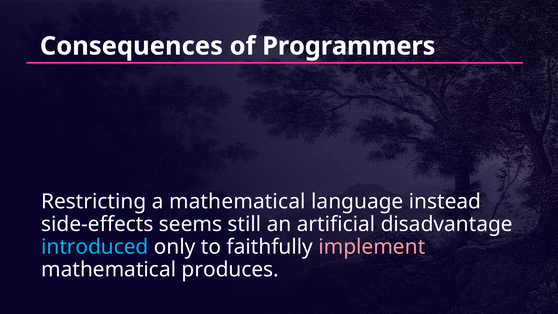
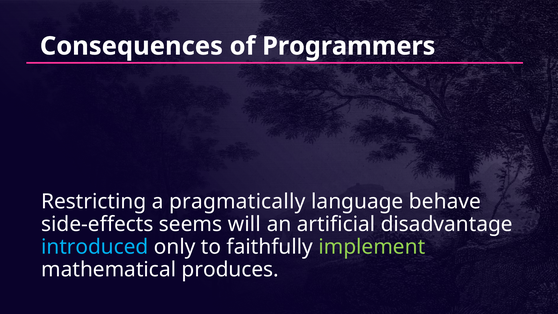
a mathematical: mathematical -> pragmatically
instead: instead -> behave
still: still -> will
implement colour: pink -> light green
